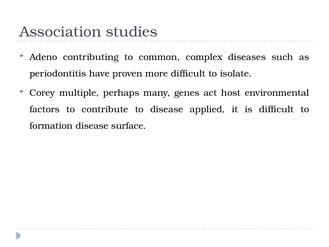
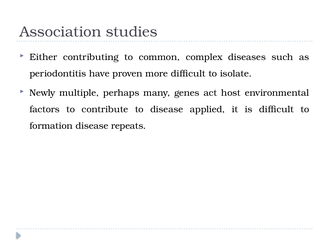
Adeno: Adeno -> Either
Corey: Corey -> Newly
surface: surface -> repeats
